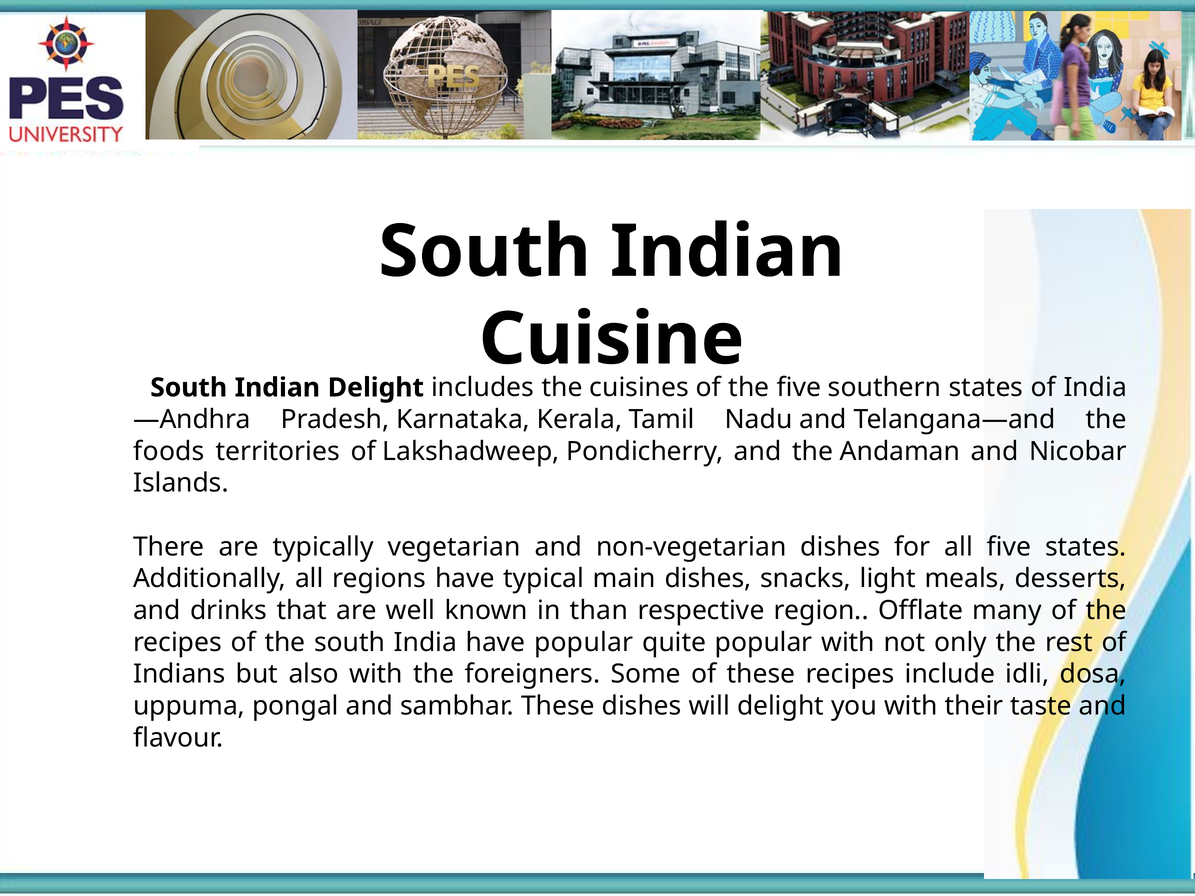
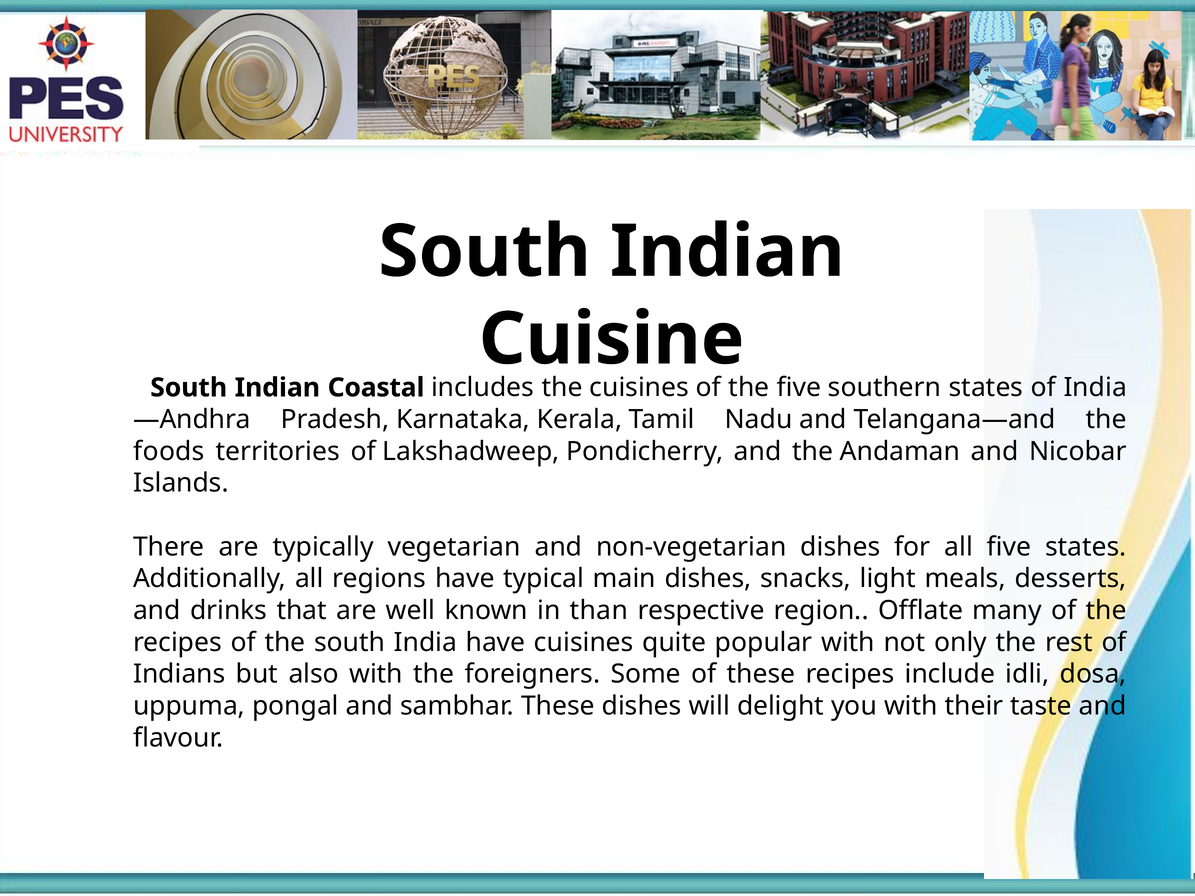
Indian Delight: Delight -> Coastal
have popular: popular -> cuisines
